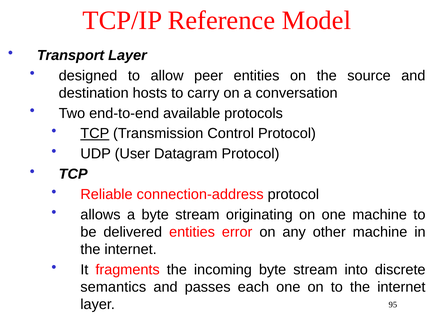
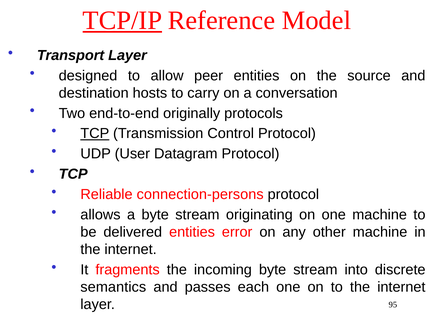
TCP/IP underline: none -> present
available: available -> originally
connection-address: connection-address -> connection-persons
